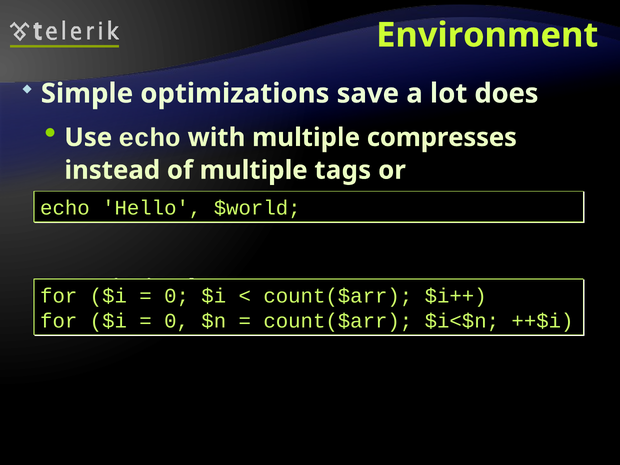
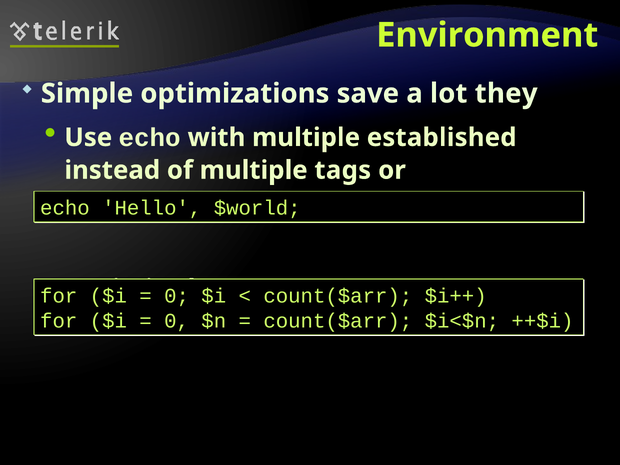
does: does -> they
compresses: compresses -> established
